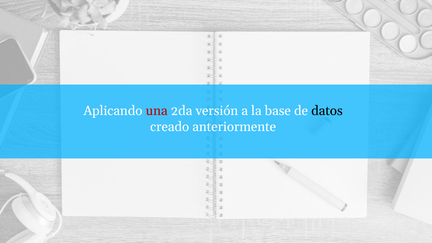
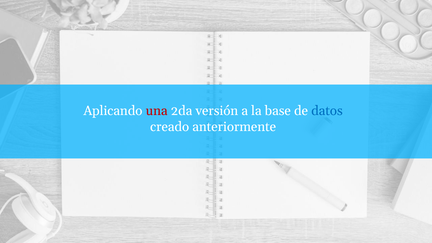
datos colour: black -> blue
